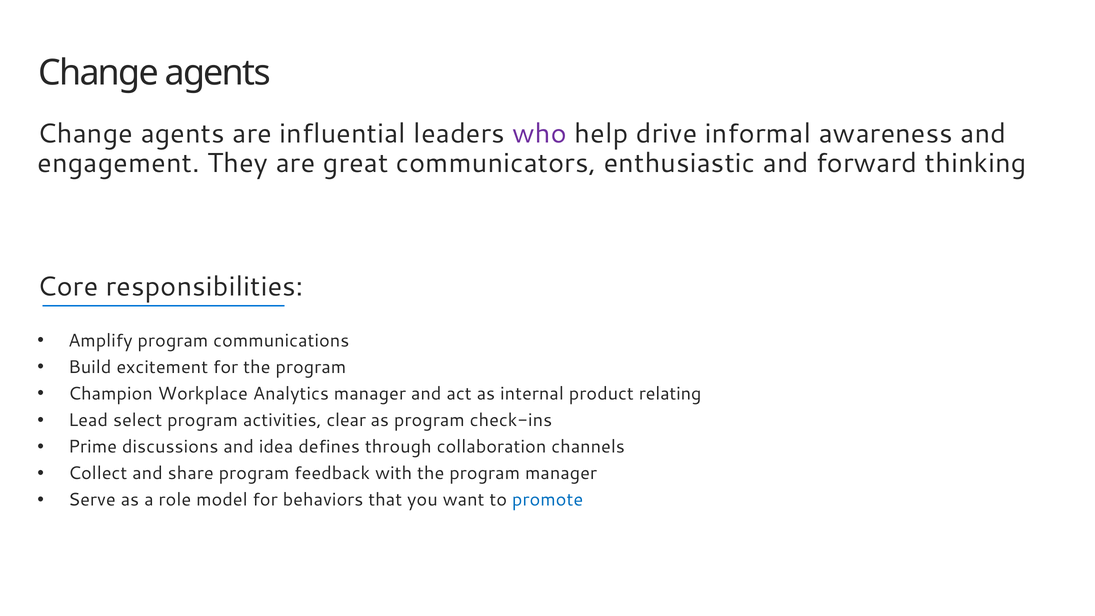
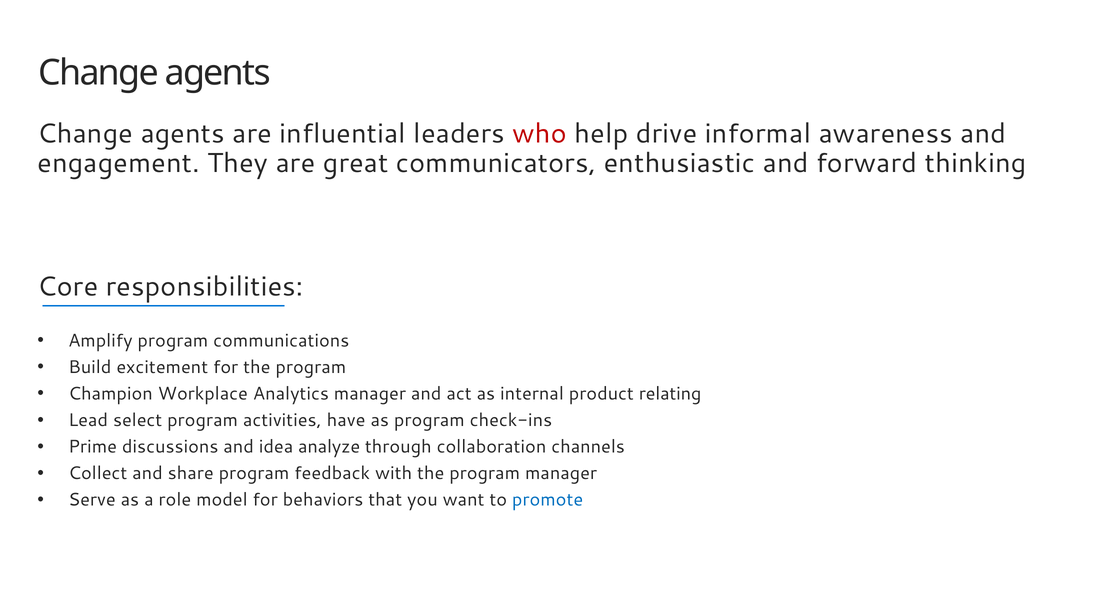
who colour: purple -> red
clear: clear -> have
defines: defines -> analyze
